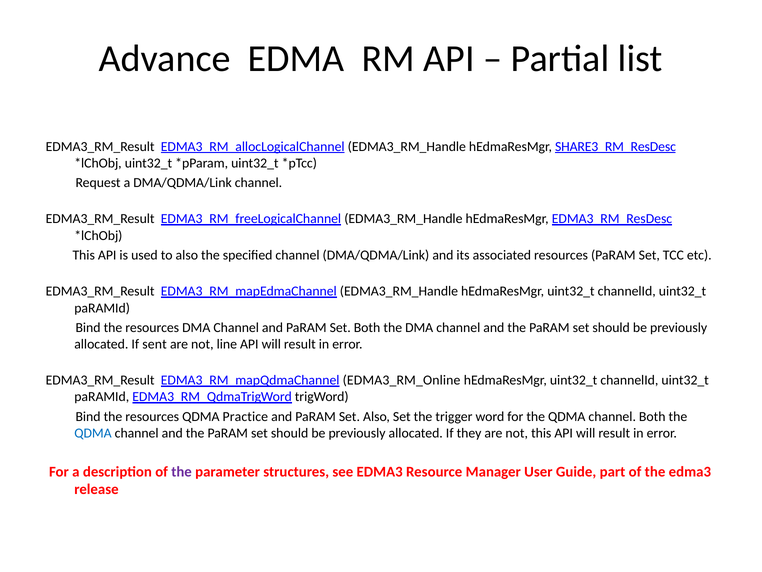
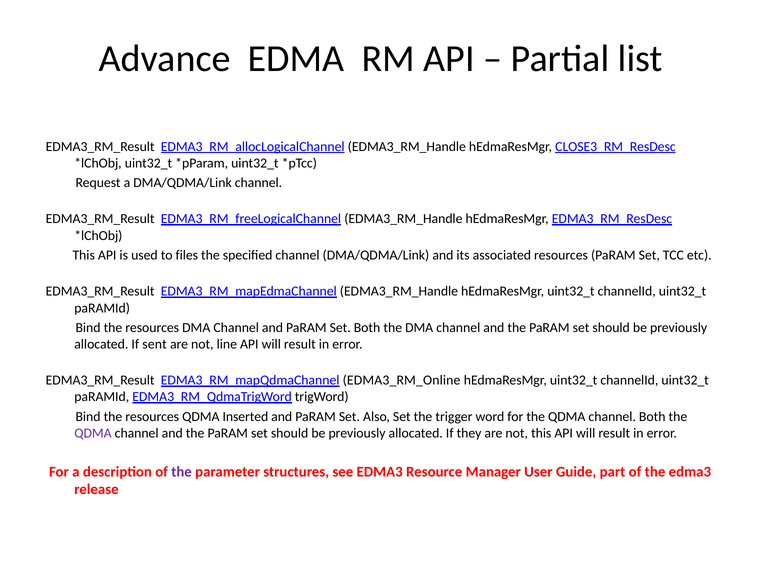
SHARE3_RM_ResDesc: SHARE3_RM_ResDesc -> CLOSE3_RM_ResDesc
to also: also -> files
Practice: Practice -> Inserted
QDMA at (93, 433) colour: blue -> purple
